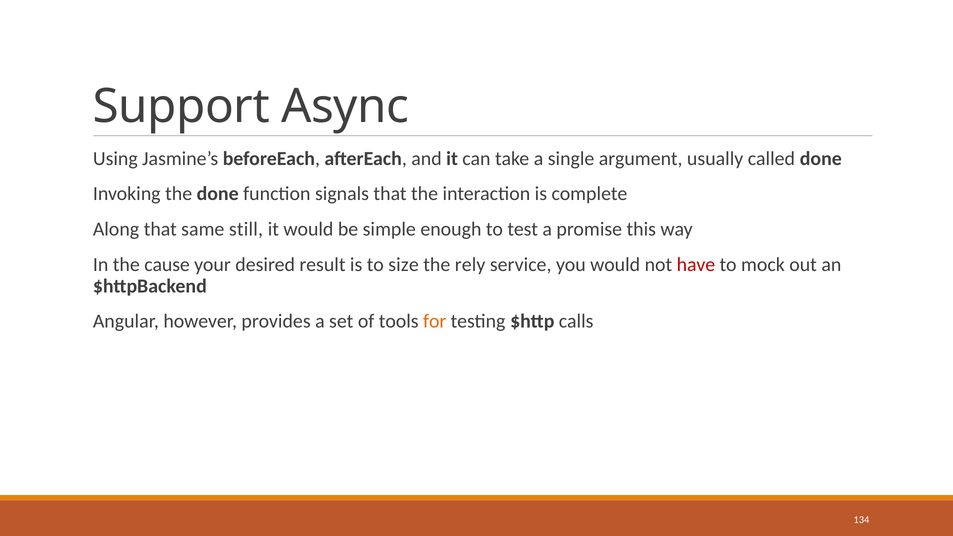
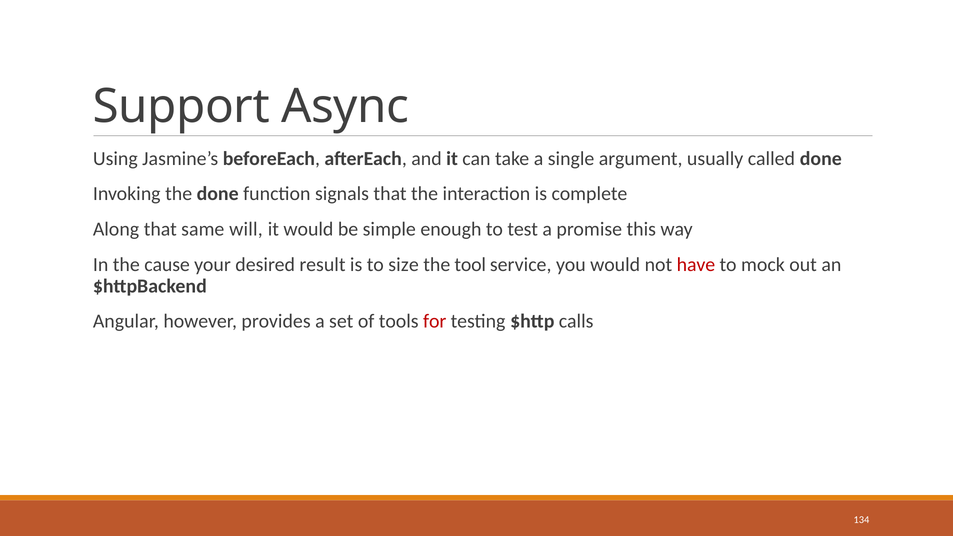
still: still -> will
rely: rely -> tool
for colour: orange -> red
